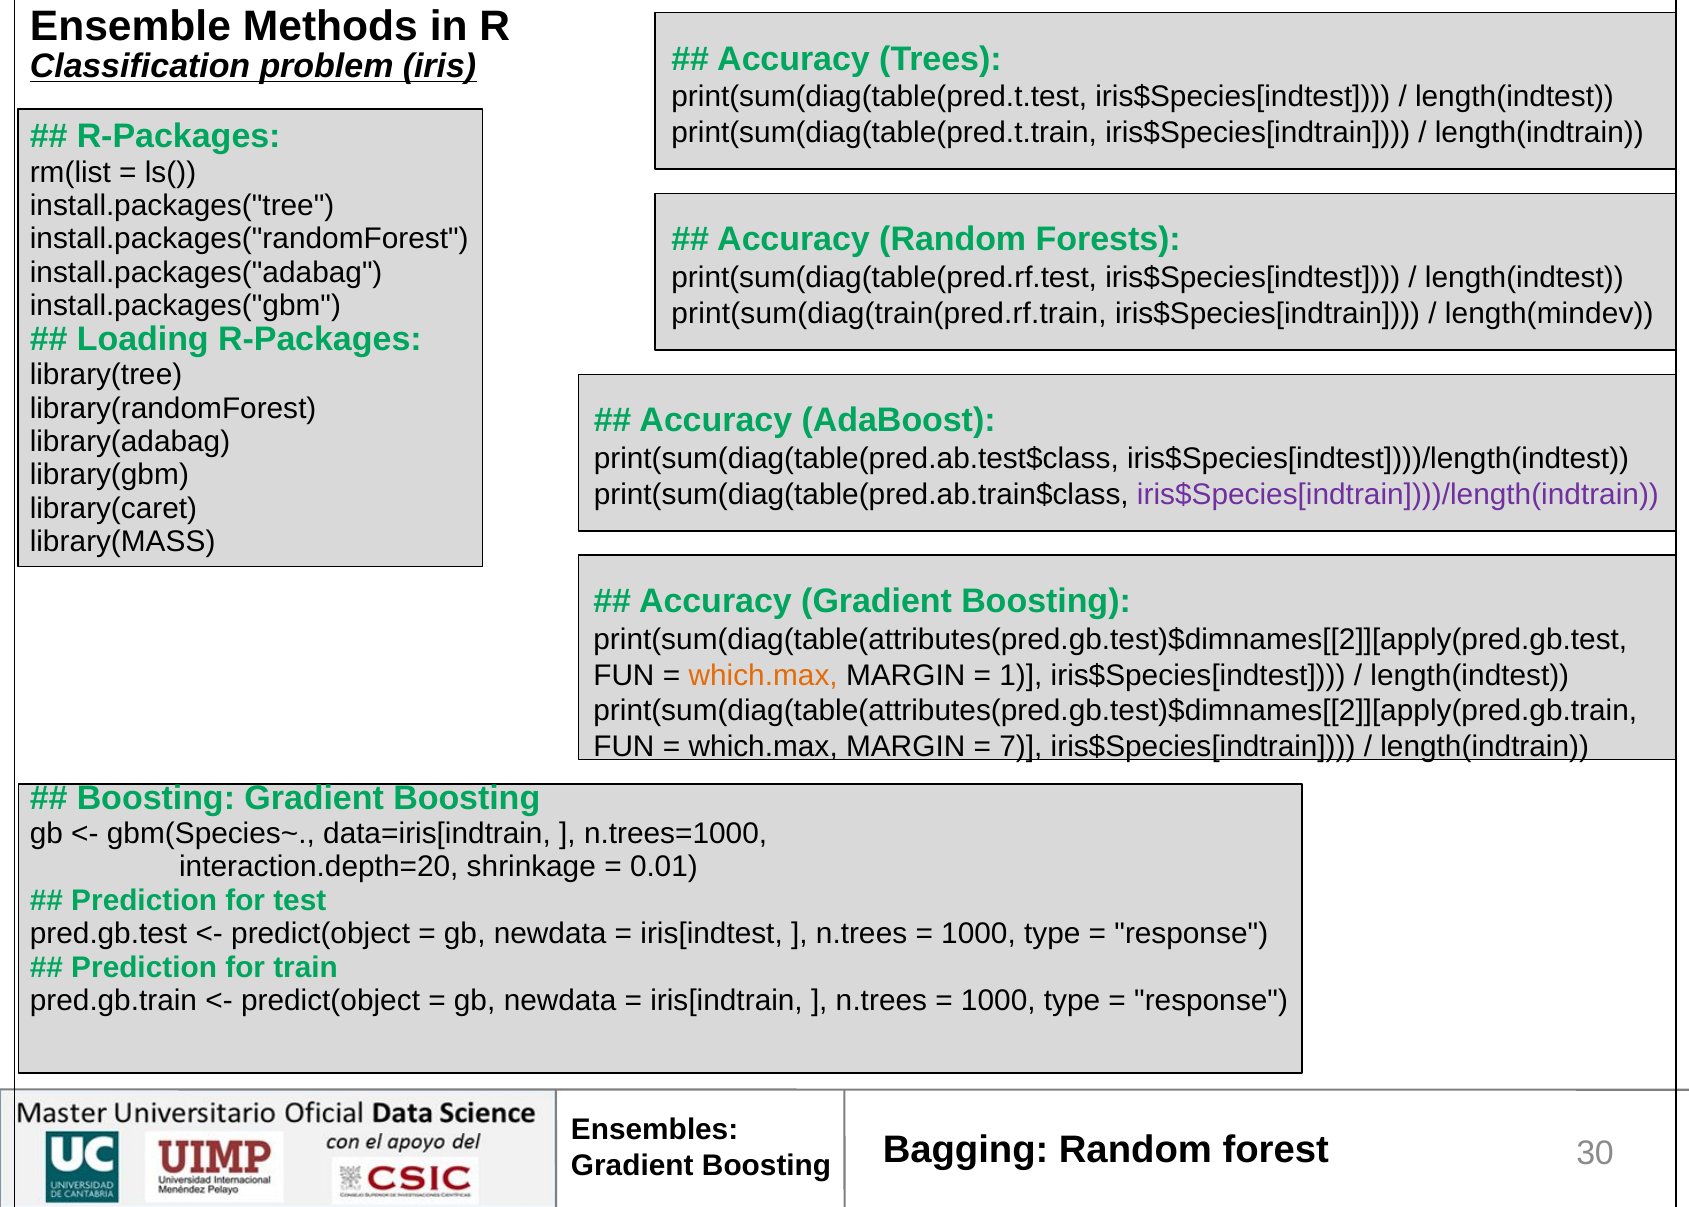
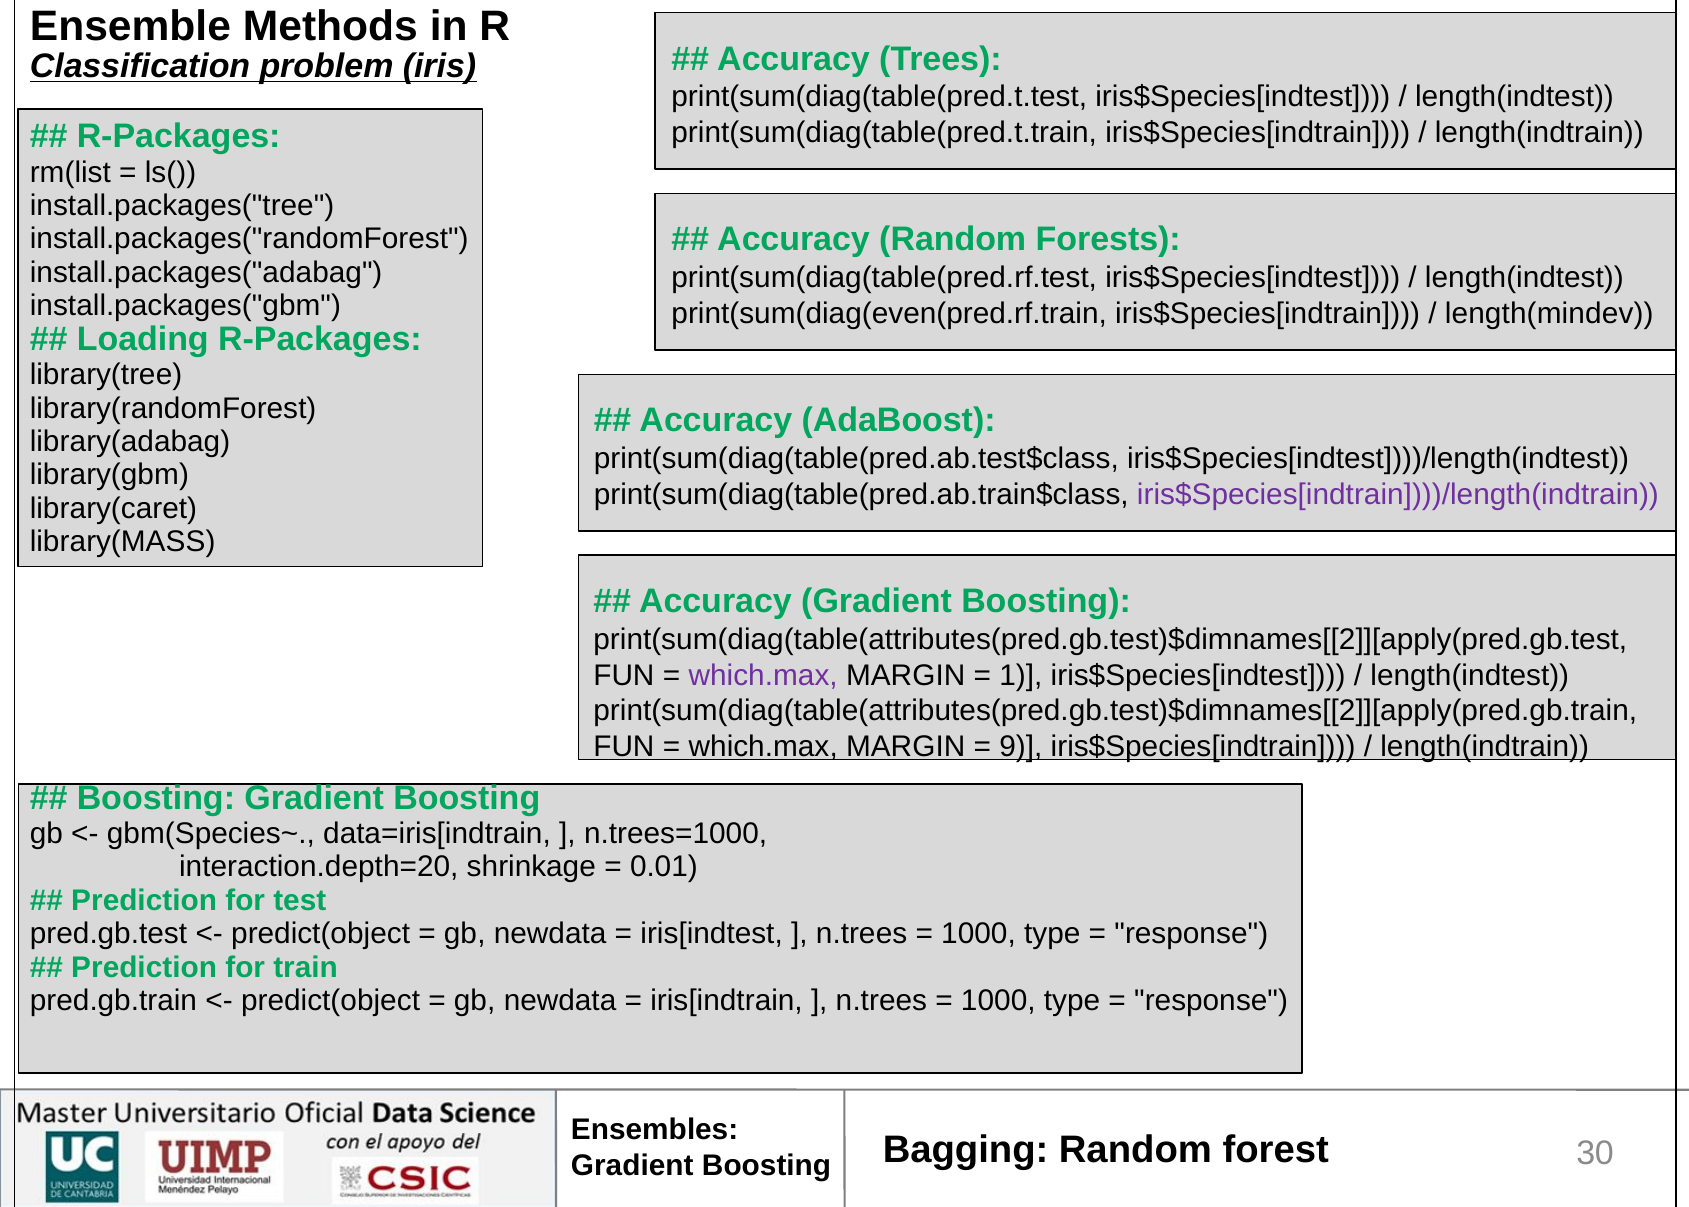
print(sum(diag(train(pred.rf.train: print(sum(diag(train(pred.rf.train -> print(sum(diag(even(pred.rf.train
which.max at (763, 675) colour: orange -> purple
7: 7 -> 9
